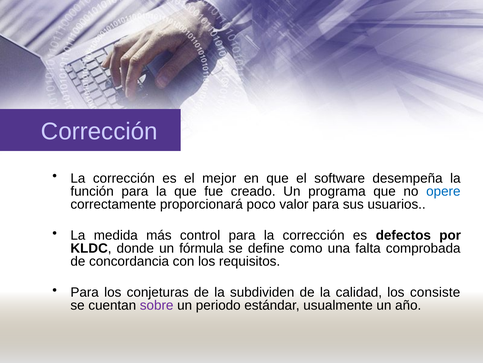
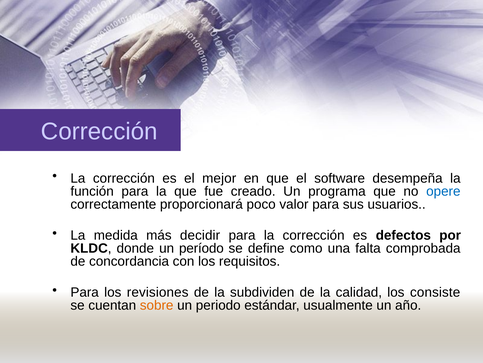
control: control -> decidir
fórmula: fórmula -> período
conjeturas: conjeturas -> revisiones
sobre colour: purple -> orange
